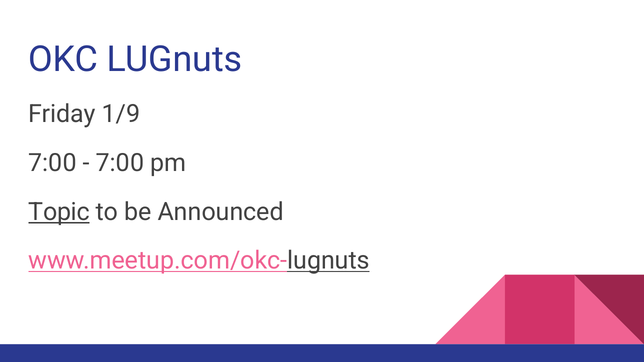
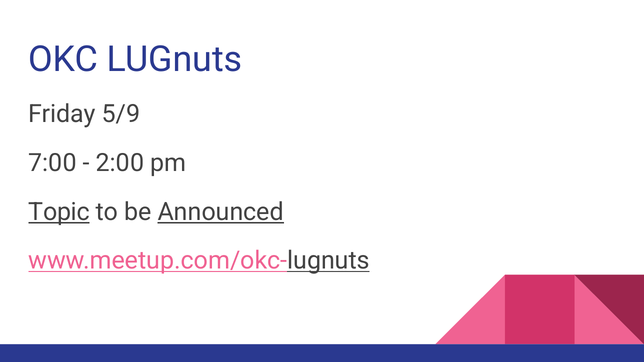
1/9: 1/9 -> 5/9
7:00 at (120, 163): 7:00 -> 2:00
Announced underline: none -> present
